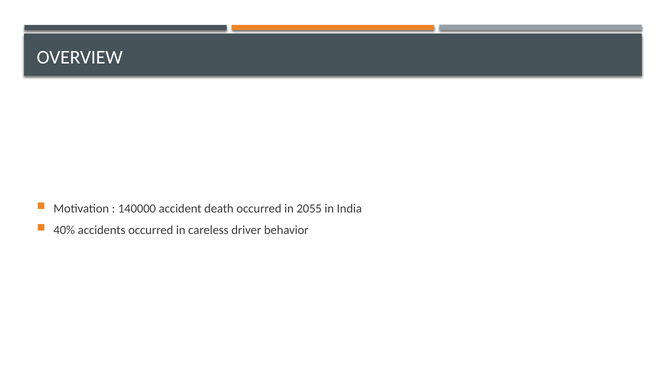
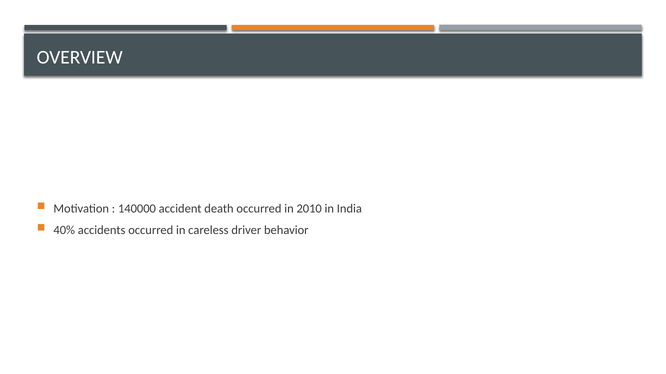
2055: 2055 -> 2010
